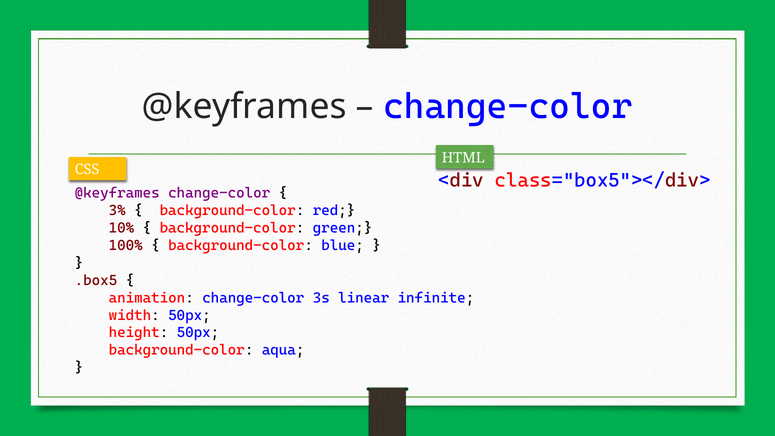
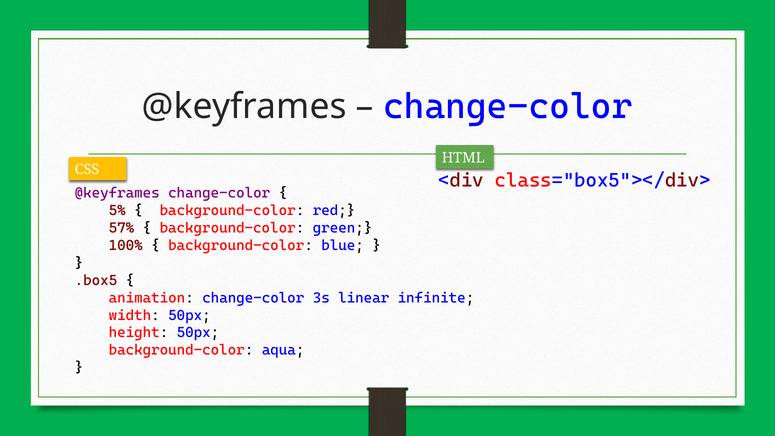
3%: 3% -> 5%
10%: 10% -> 57%
